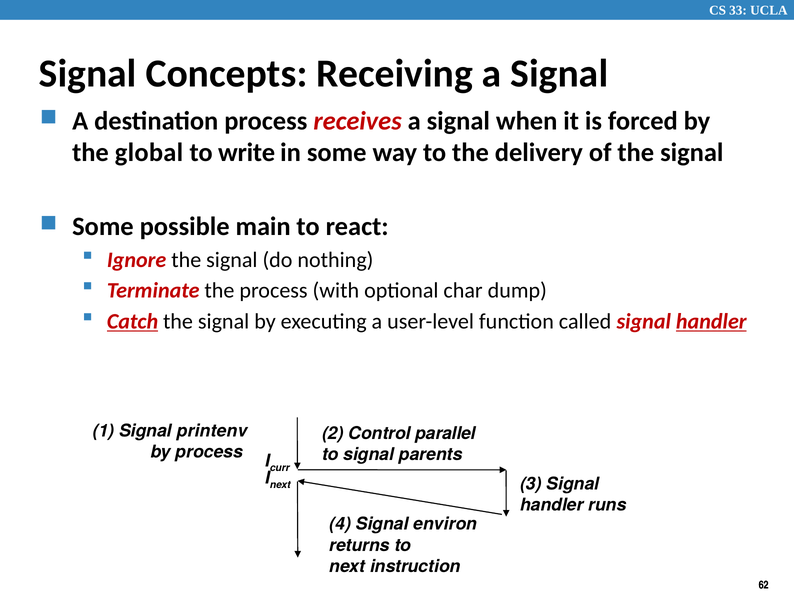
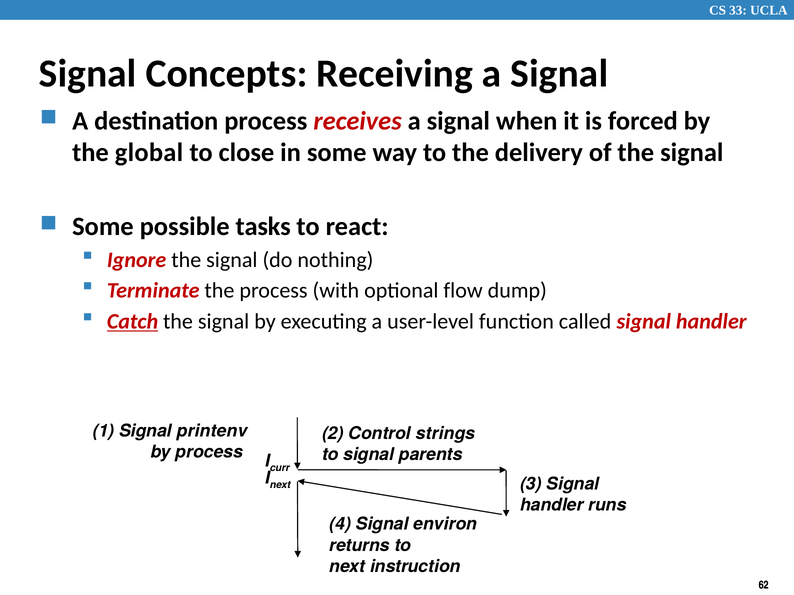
write: write -> close
main: main -> tasks
char: char -> flow
handler at (711, 322) underline: present -> none
parallel: parallel -> strings
